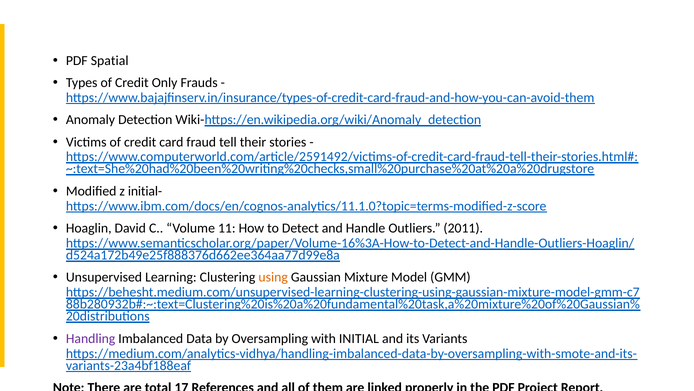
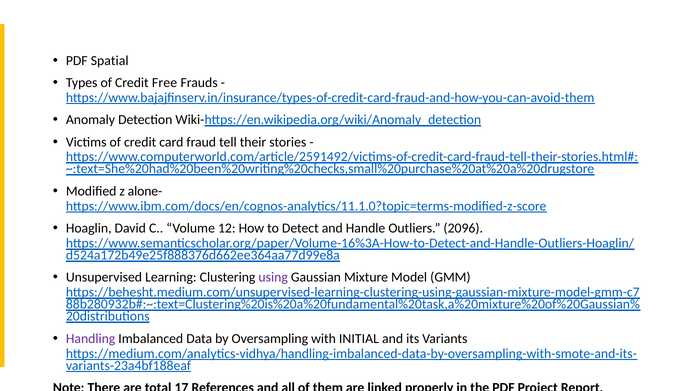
Only: Only -> Free
initial-: initial- -> alone-
11: 11 -> 12
2011: 2011 -> 2096
using colour: orange -> purple
